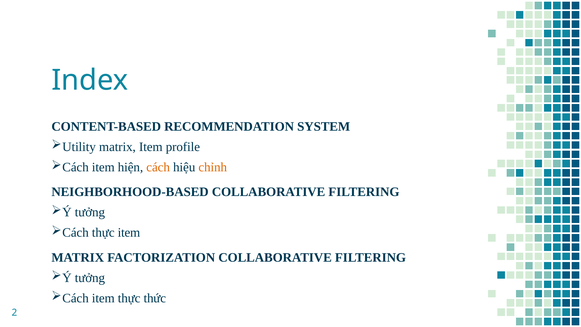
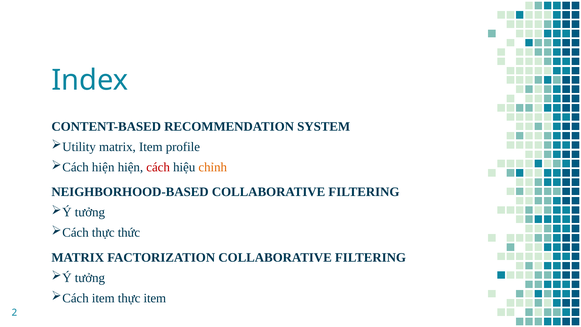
item at (103, 167): item -> hiện
cách colour: orange -> red
thực item: item -> thức
thực thức: thức -> item
